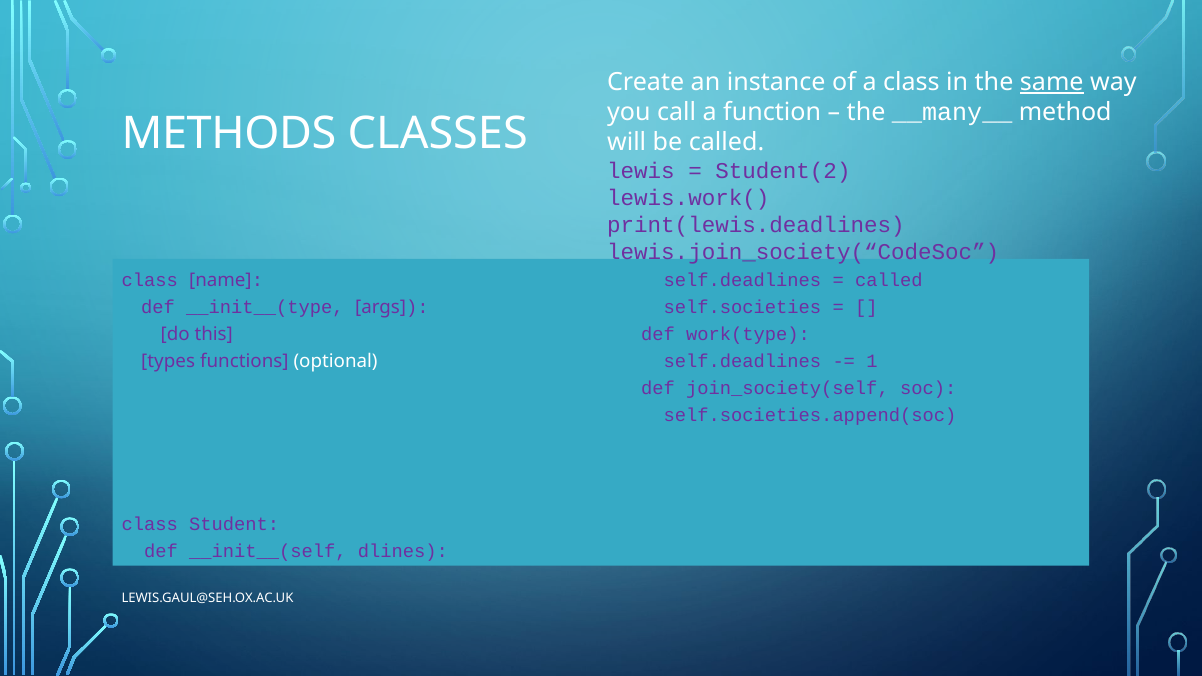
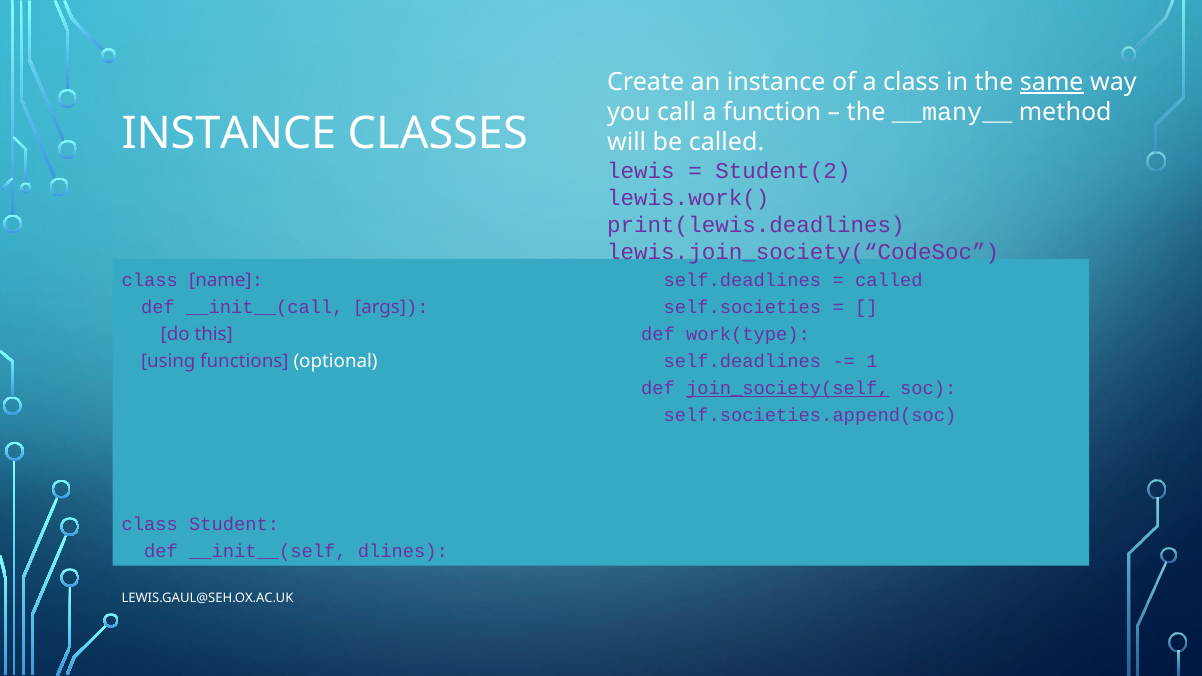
METHODS at (229, 134): METHODS -> INSTANCE
__init__(type: __init__(type -> __init__(call
types: types -> using
join_society(self underline: none -> present
